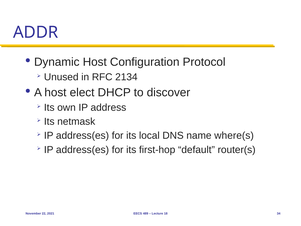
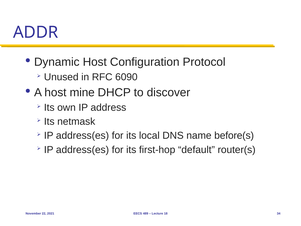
2134: 2134 -> 6090
elect: elect -> mine
where(s: where(s -> before(s
